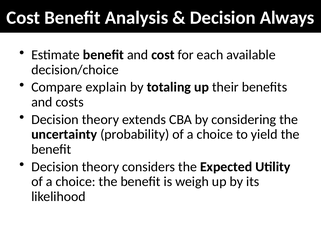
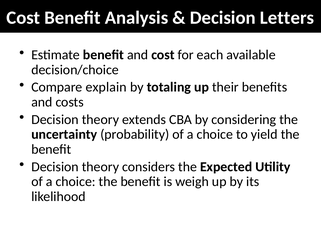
Always: Always -> Letters
